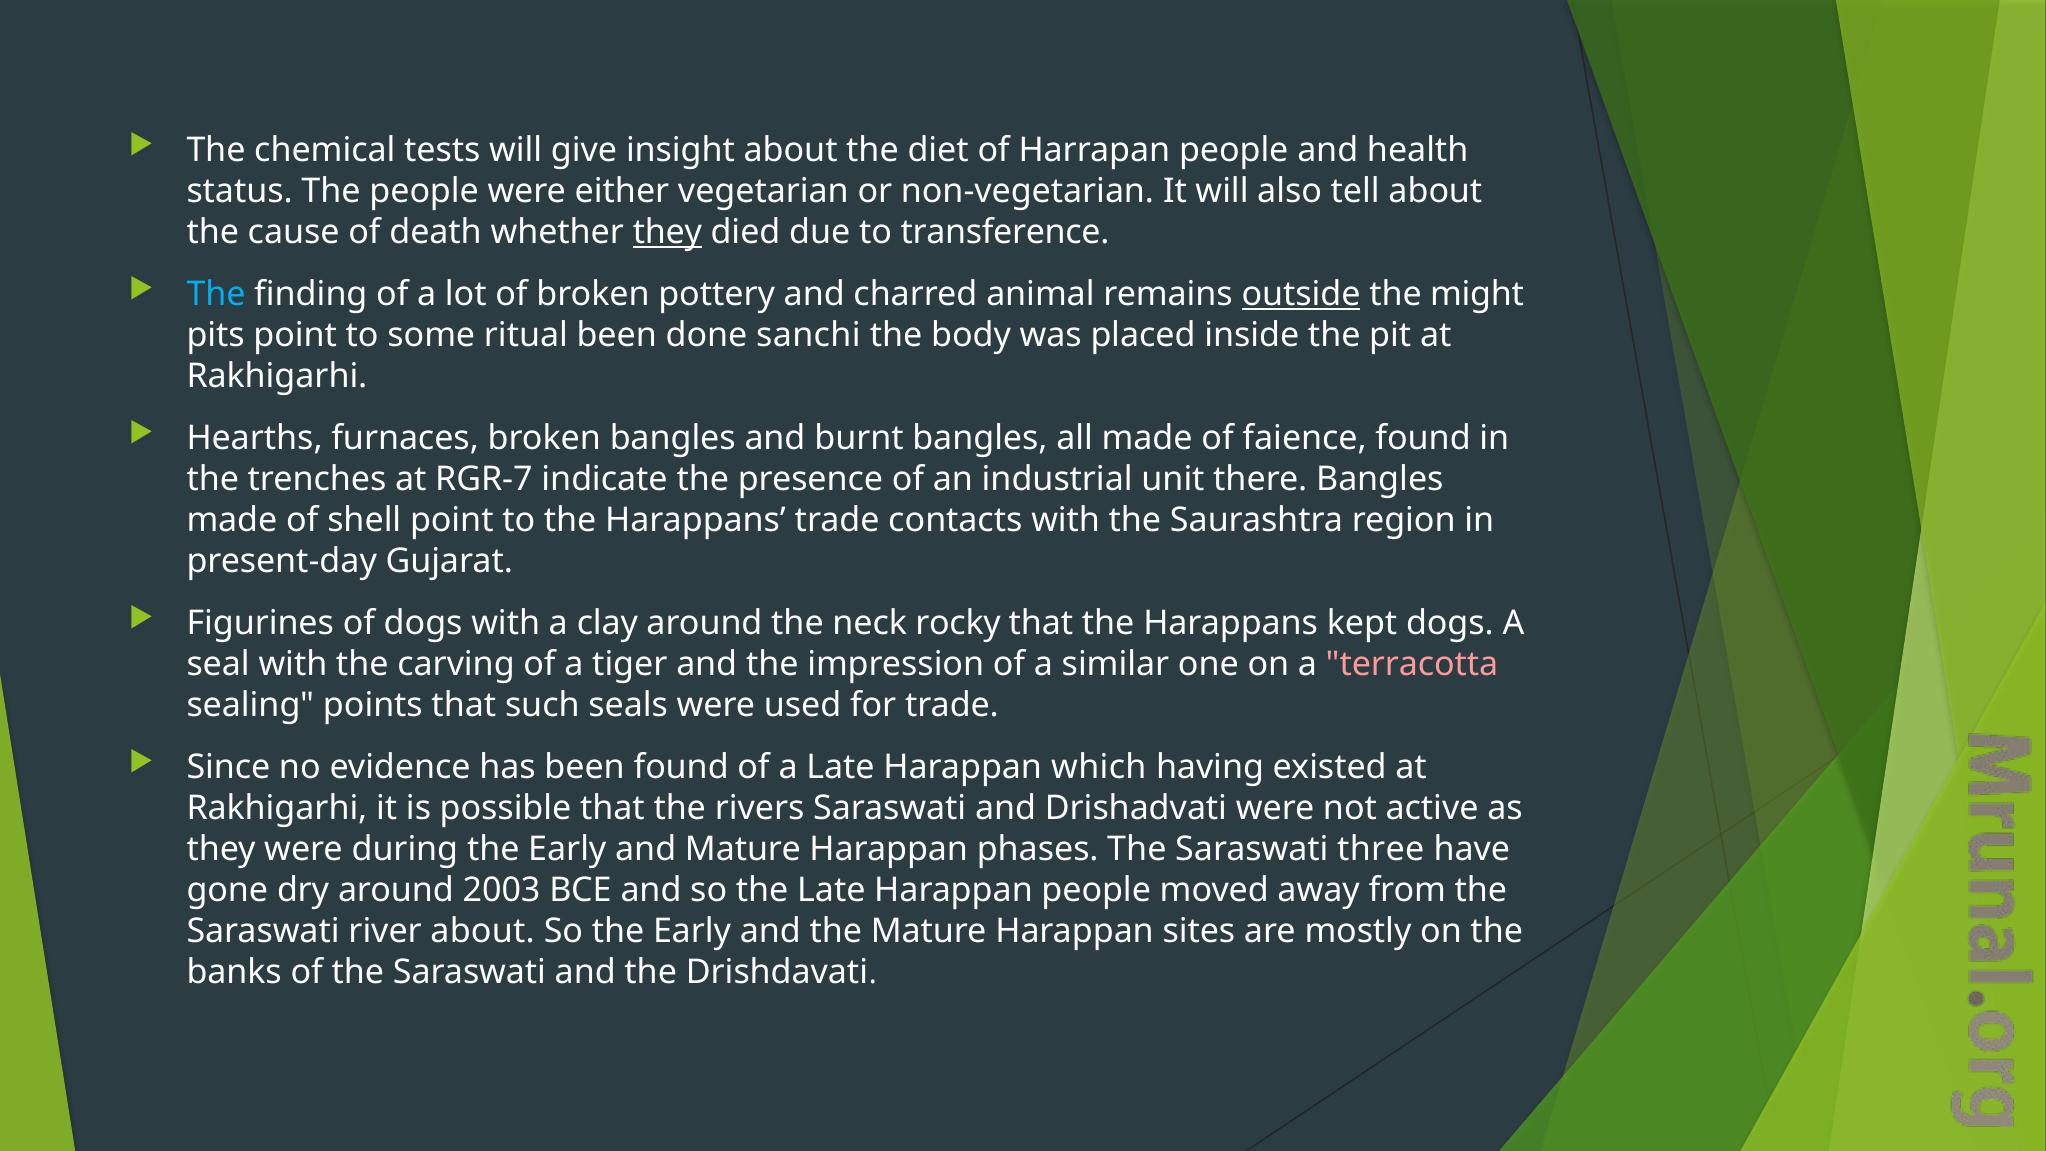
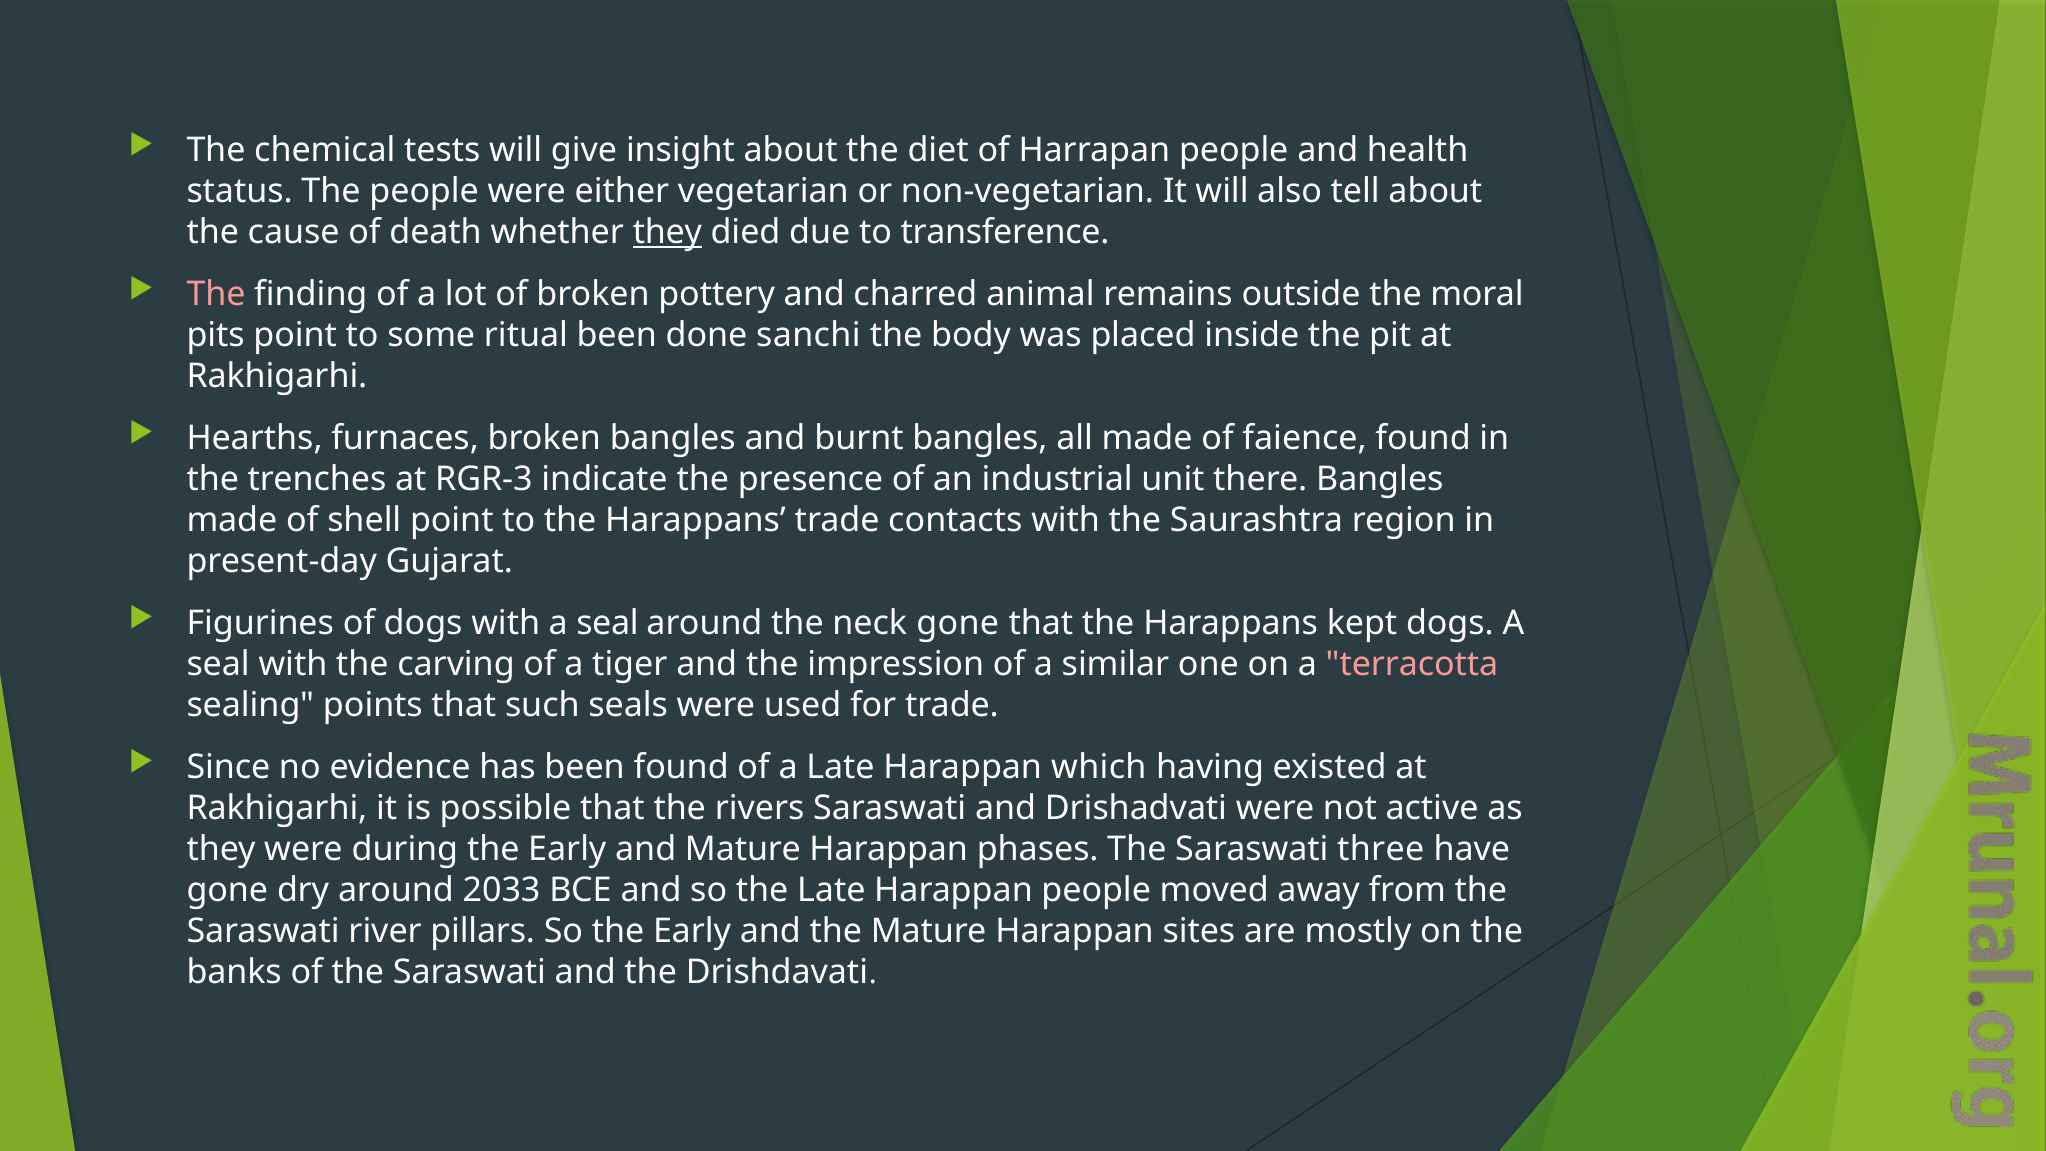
The at (216, 294) colour: light blue -> pink
outside underline: present -> none
might: might -> moral
RGR-7: RGR-7 -> RGR-3
with a clay: clay -> seal
neck rocky: rocky -> gone
2003: 2003 -> 2033
river about: about -> pillars
